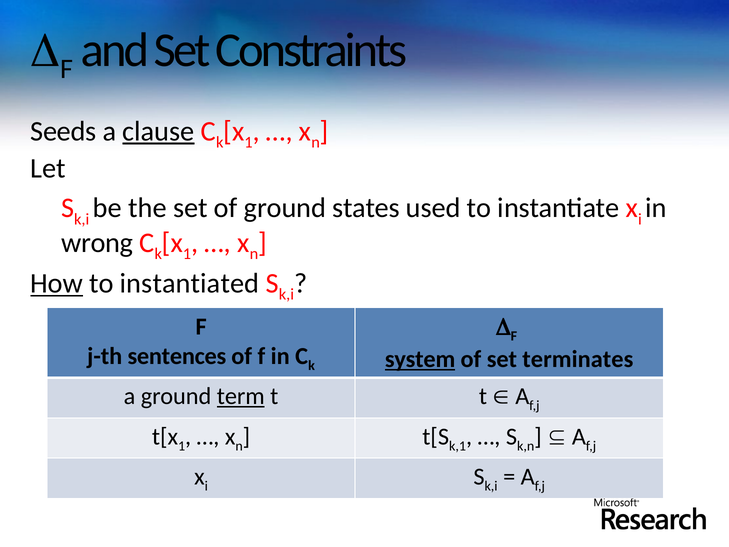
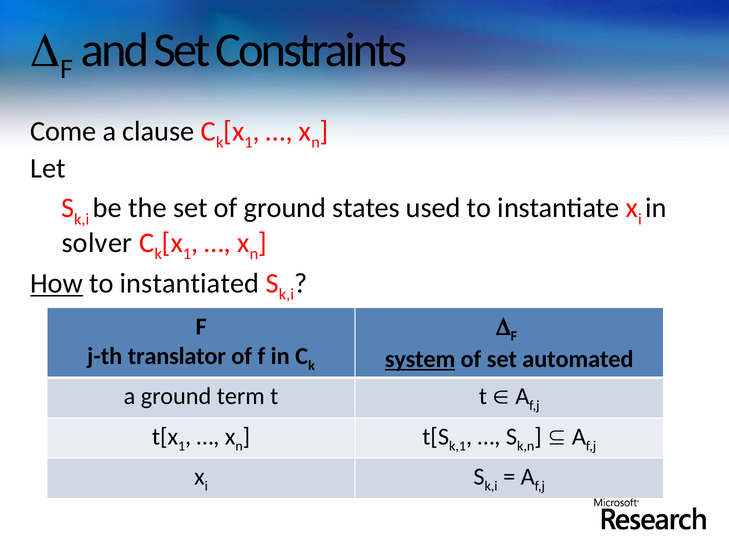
Seeds: Seeds -> Come
clause underline: present -> none
wrong: wrong -> solver
sentences: sentences -> translator
terminates: terminates -> automated
term underline: present -> none
